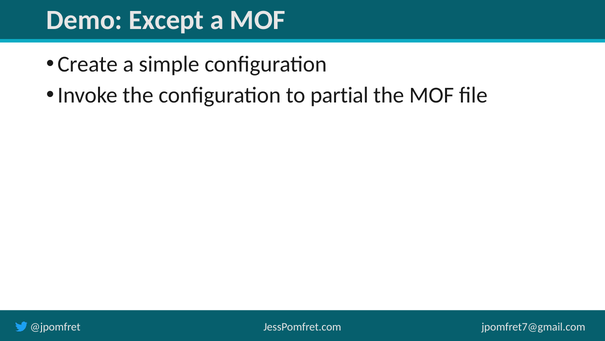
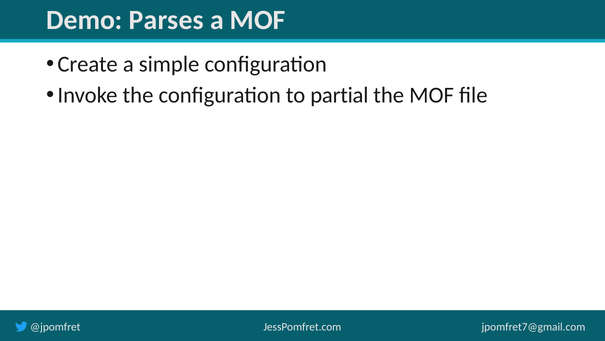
Except: Except -> Parses
